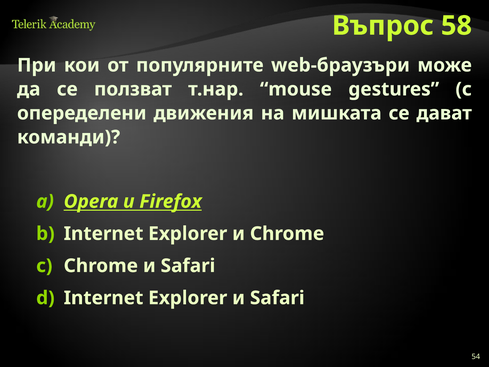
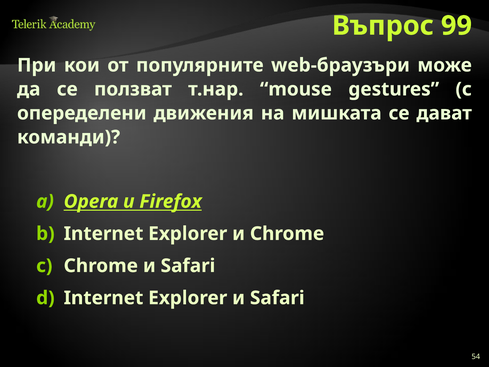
58: 58 -> 99
